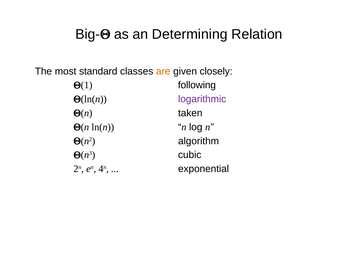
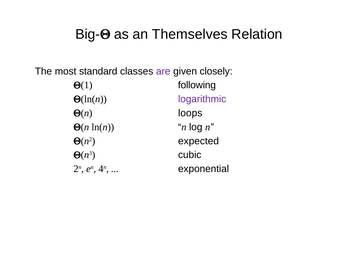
Determining: Determining -> Themselves
are colour: orange -> purple
taken: taken -> loops
algorithm: algorithm -> expected
